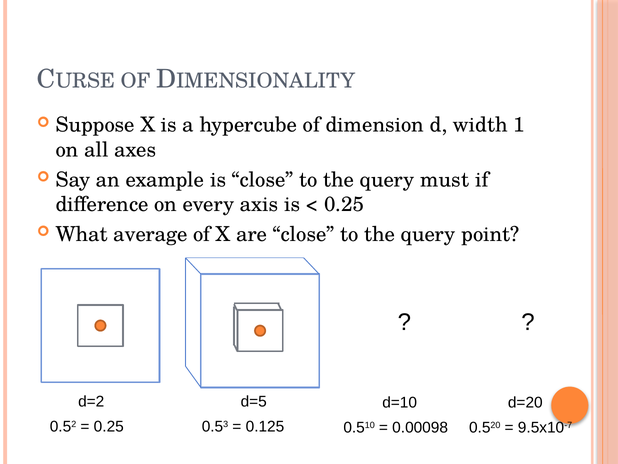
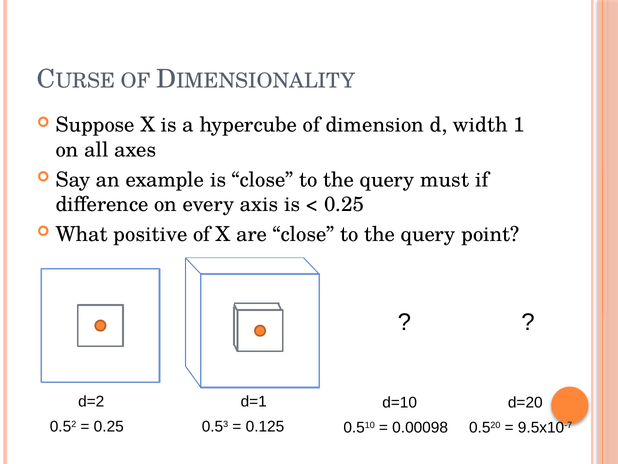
average: average -> positive
d=5: d=5 -> d=1
